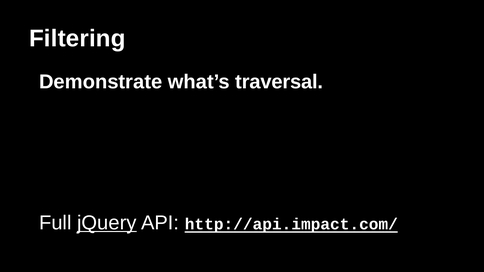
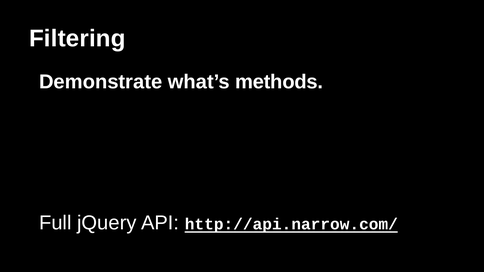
traversal: traversal -> methods
jQuery underline: present -> none
http://api.impact.com/: http://api.impact.com/ -> http://api.narrow.com/
